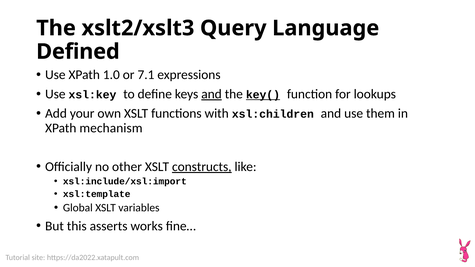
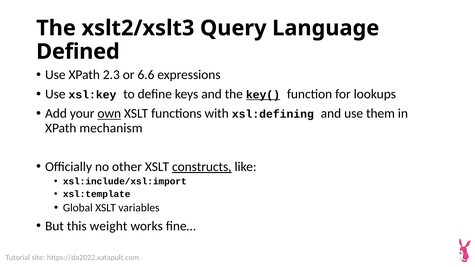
1.0: 1.0 -> 2.3
7.1: 7.1 -> 6.6
and at (212, 94) underline: present -> none
own underline: none -> present
xsl:children: xsl:children -> xsl:defining
asserts: asserts -> weight
